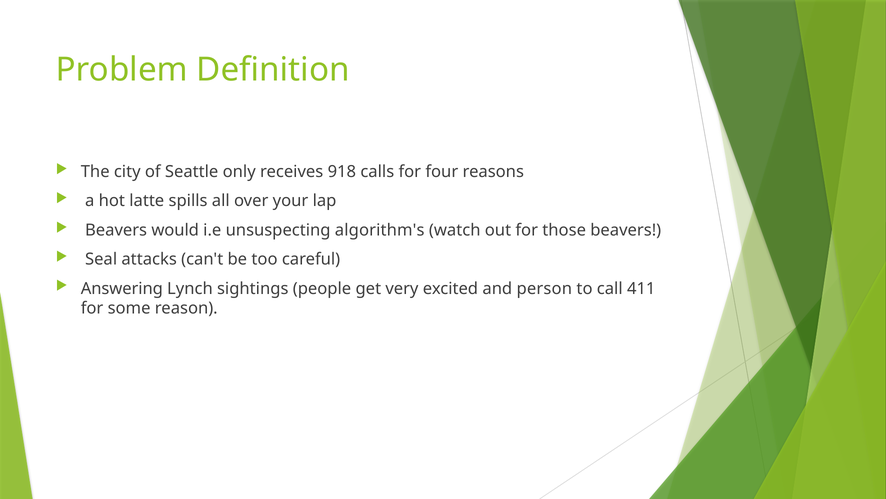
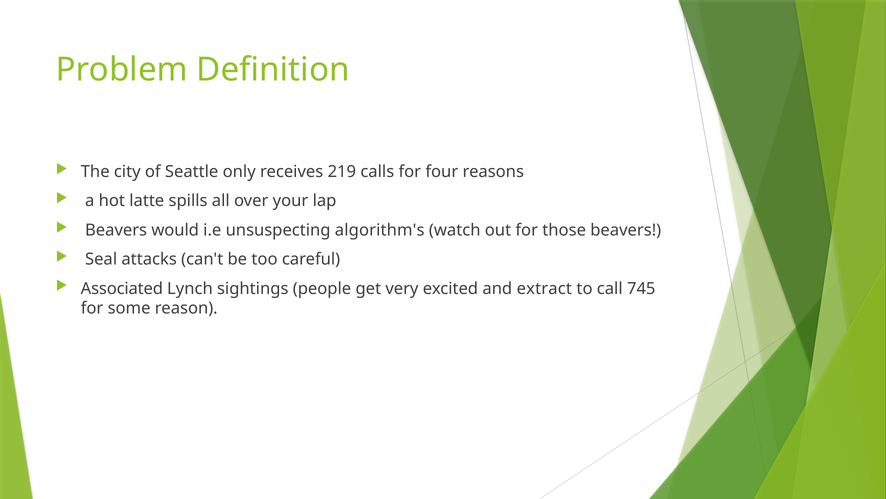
918: 918 -> 219
Answering: Answering -> Associated
person: person -> extract
411: 411 -> 745
